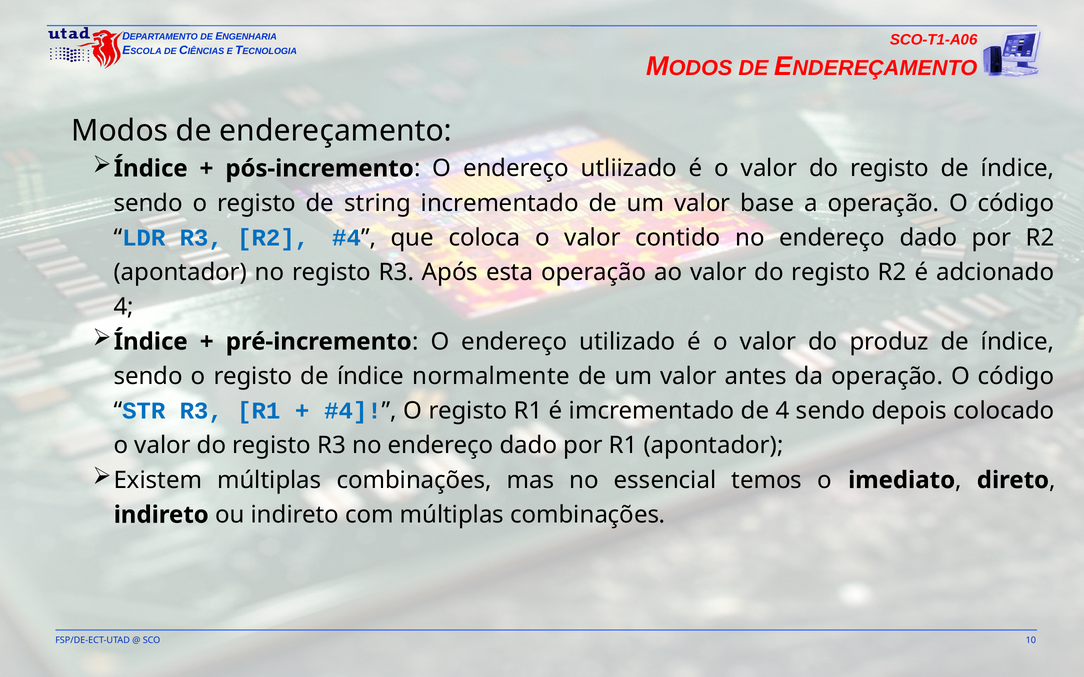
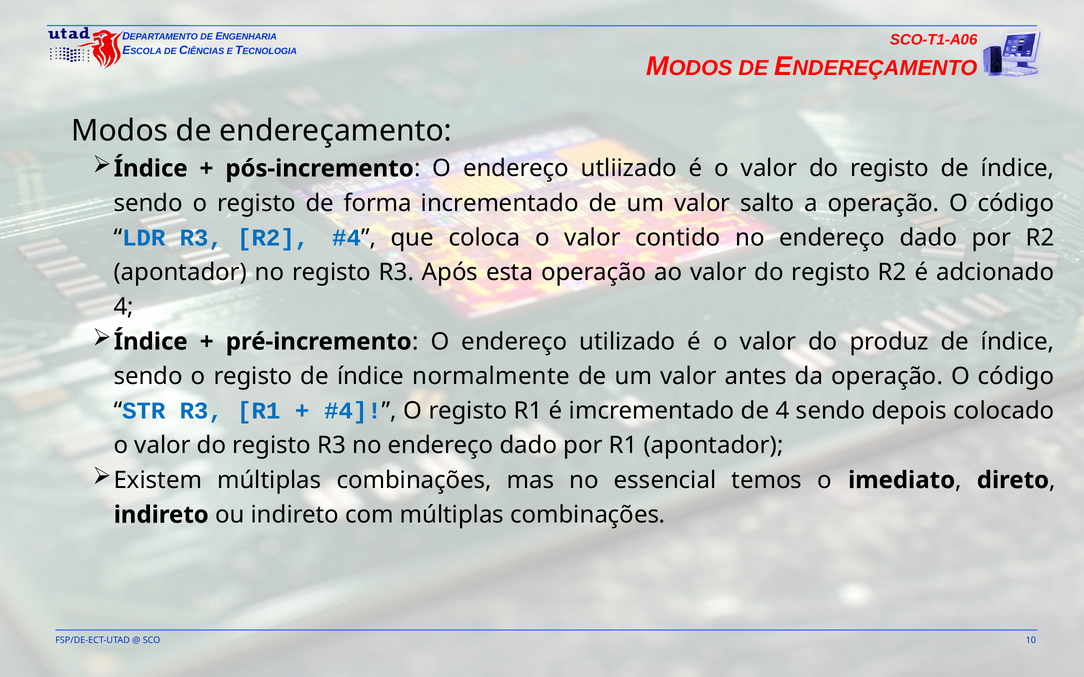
string: string -> forma
base: base -> salto
